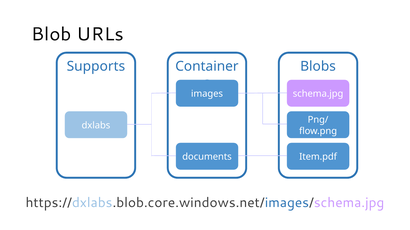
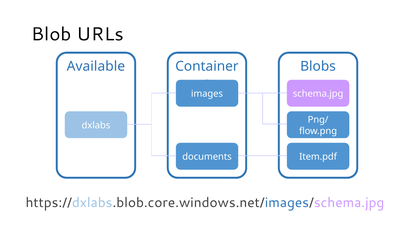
Supports: Supports -> Available
